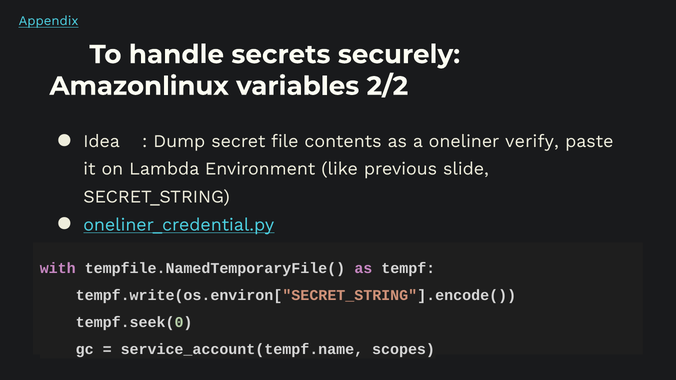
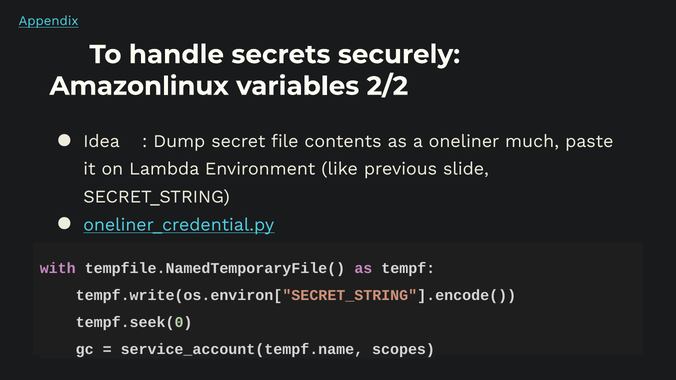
verify: verify -> much
